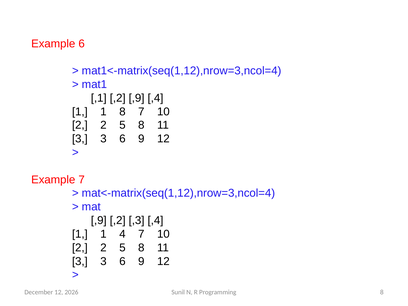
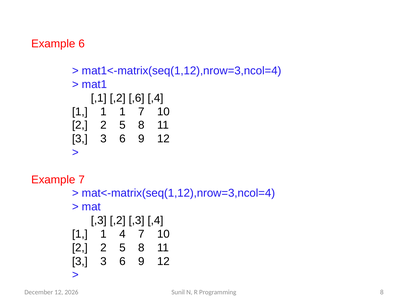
,2 ,9: ,9 -> ,6
1 1 8: 8 -> 1
,9 at (99, 220): ,9 -> ,3
